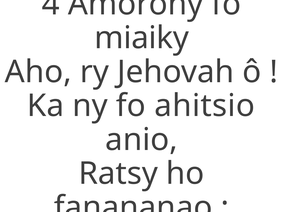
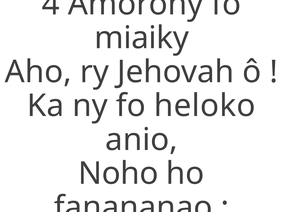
ahitsio: ahitsio -> heloko
Ratsy: Ratsy -> Noho
